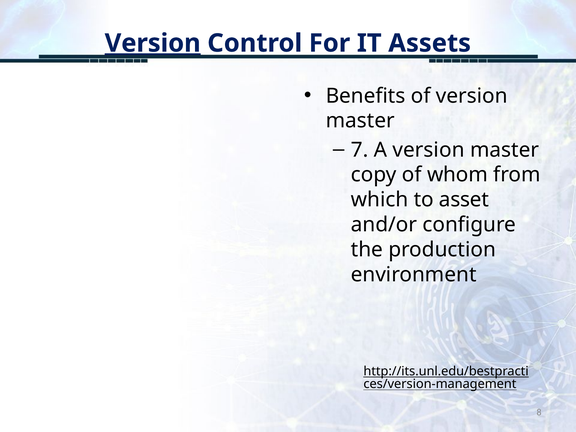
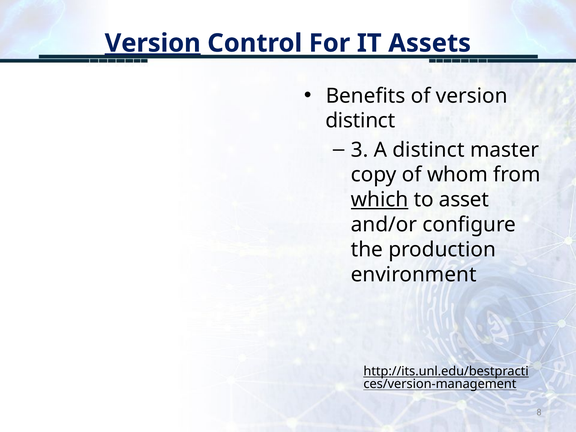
master at (360, 121): master -> distinct
7: 7 -> 3
A version: version -> distinct
which underline: none -> present
